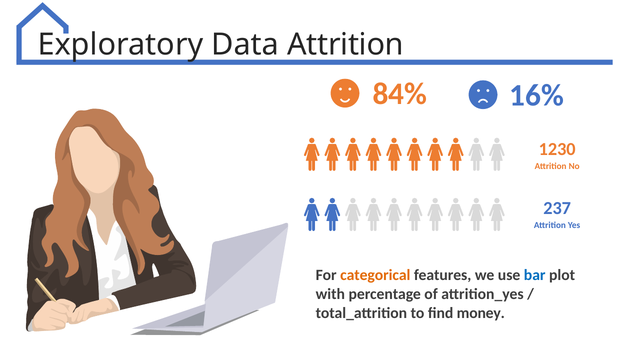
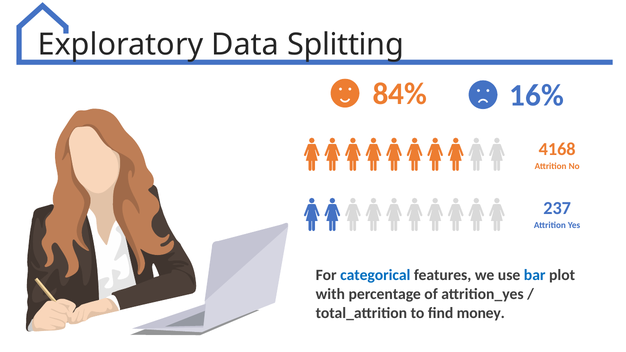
Data Attrition: Attrition -> Splitting
1230: 1230 -> 4168
categorical colour: orange -> blue
